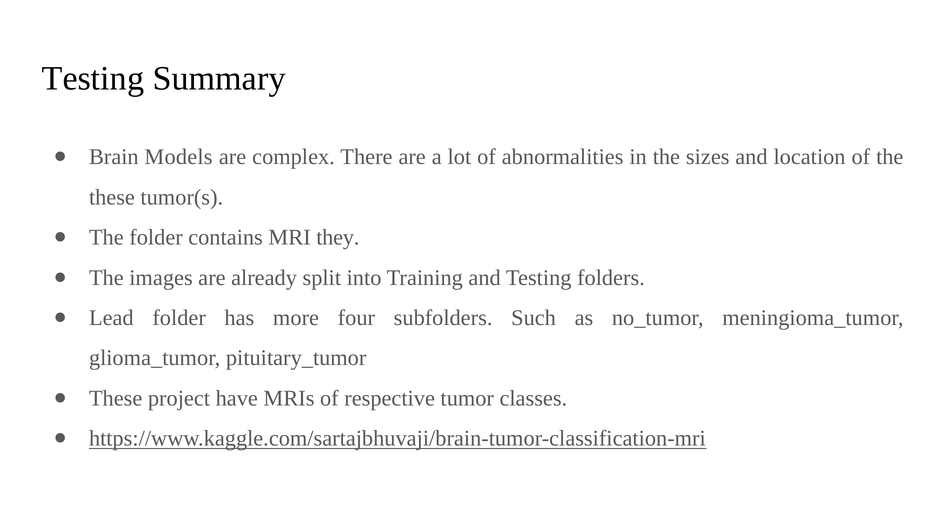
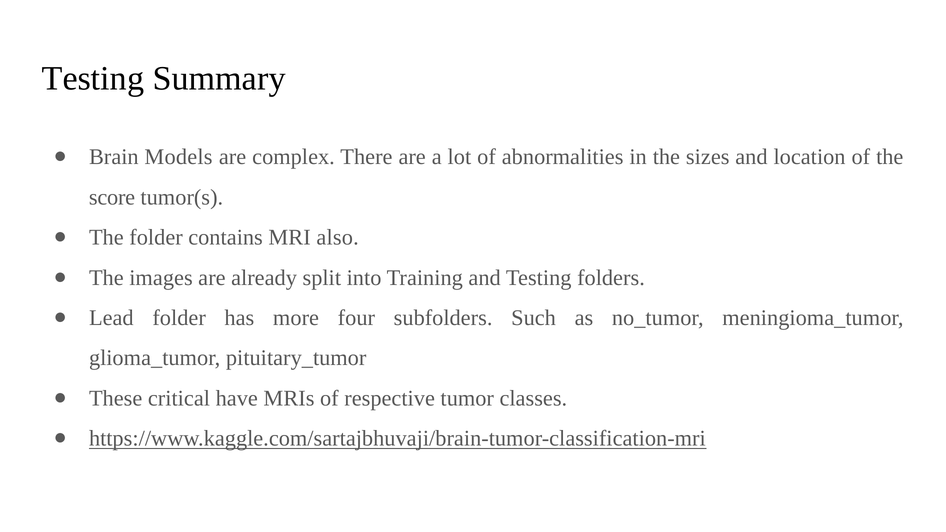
these at (112, 197): these -> score
they: they -> also
project: project -> critical
